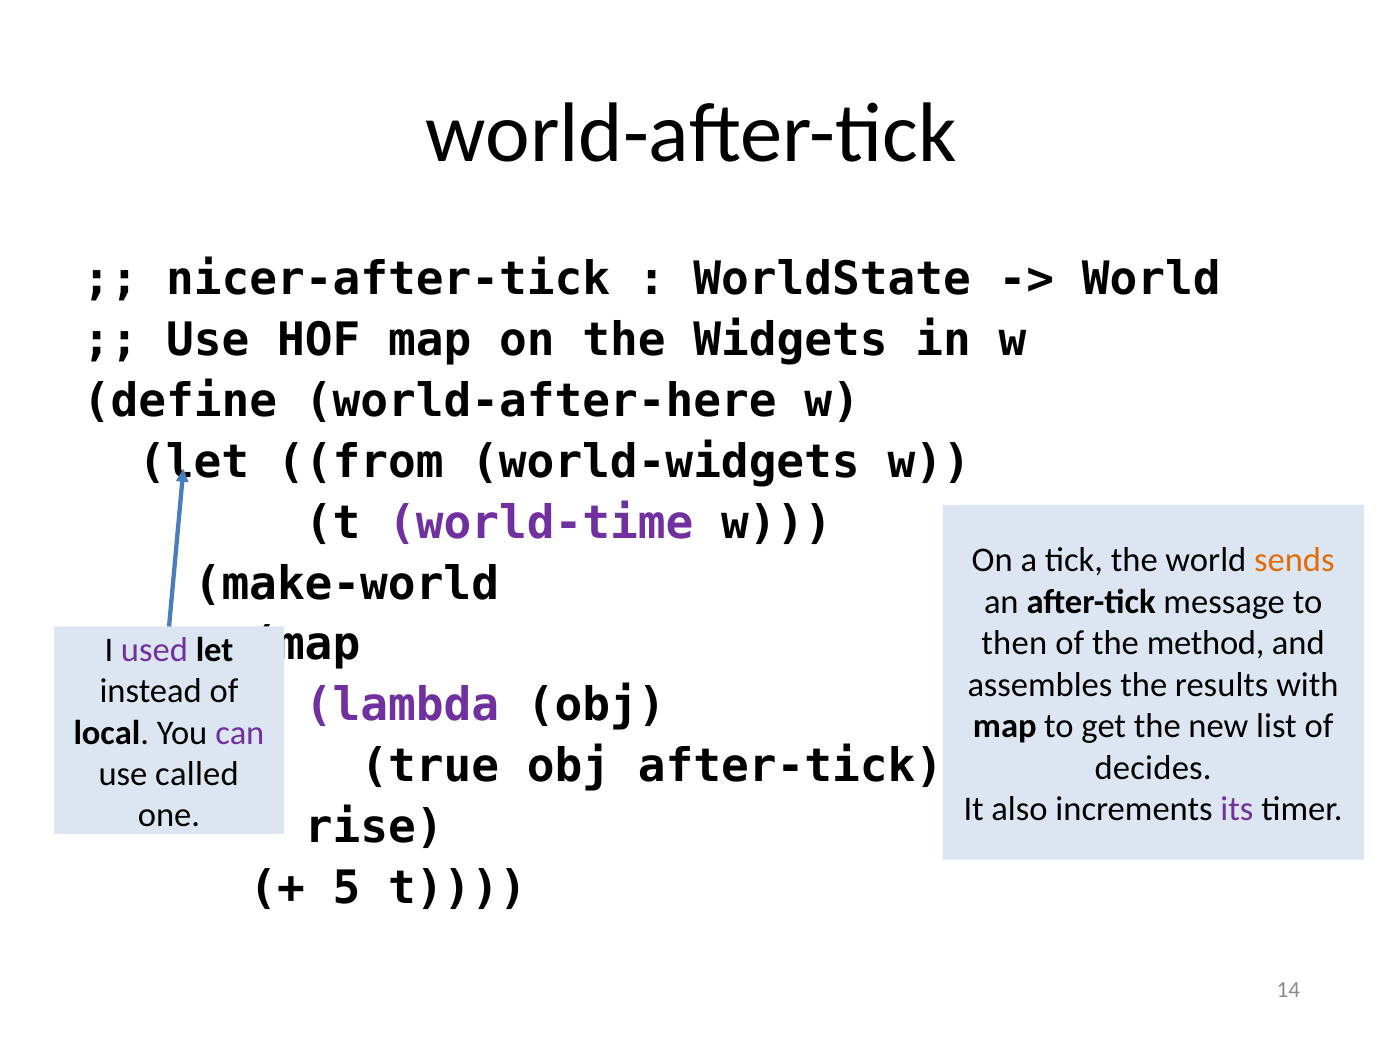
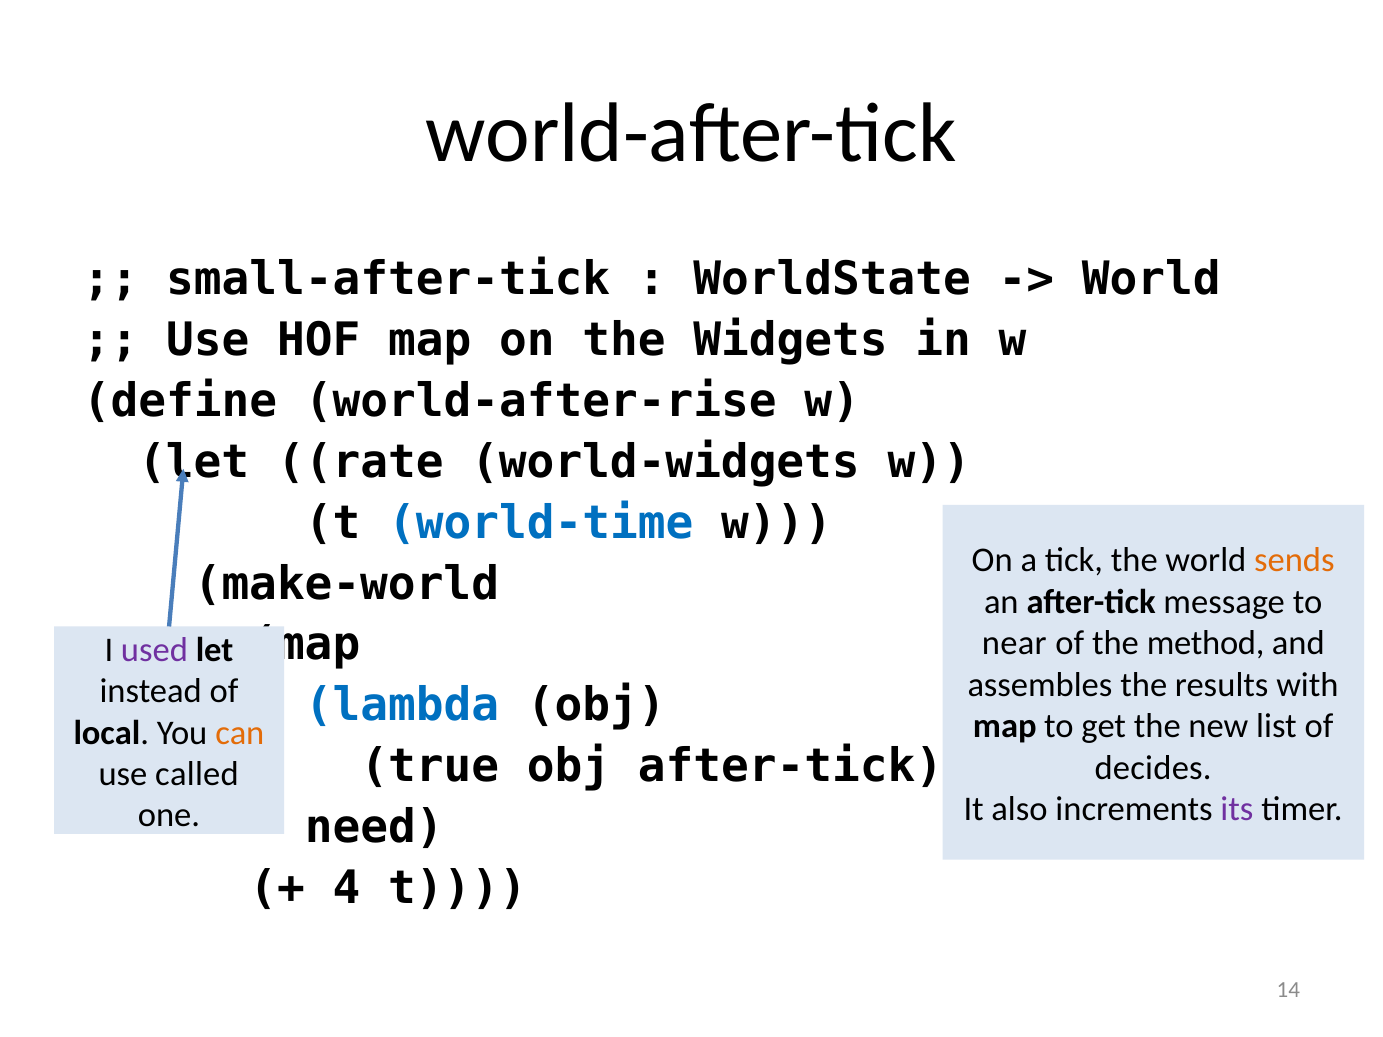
nicer-after-tick: nicer-after-tick -> small-after-tick
world-after-here: world-after-here -> world-after-rise
from: from -> rate
world-time colour: purple -> blue
then: then -> near
lambda colour: purple -> blue
can colour: purple -> orange
rise: rise -> need
5: 5 -> 4
